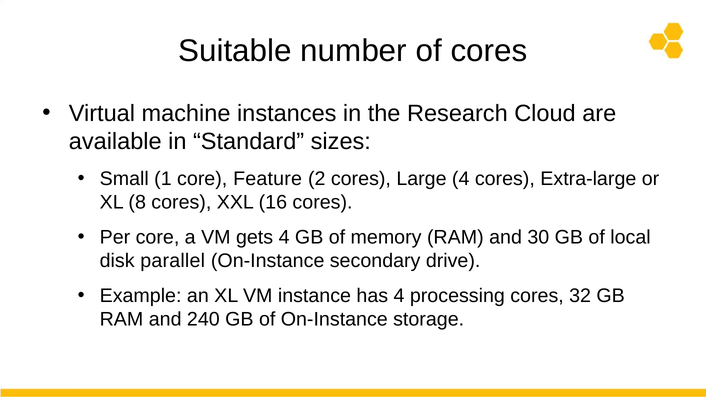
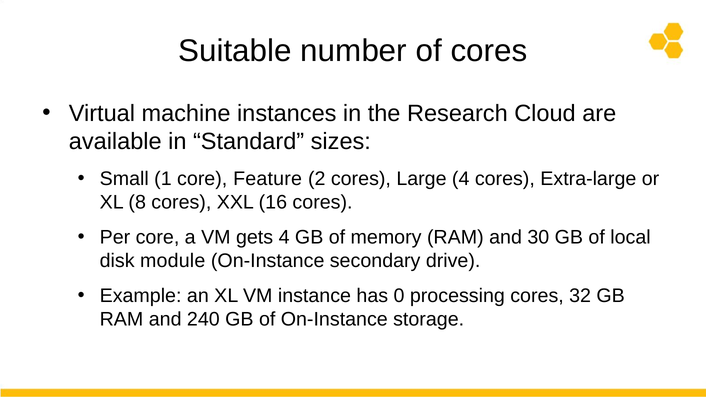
parallel: parallel -> module
has 4: 4 -> 0
